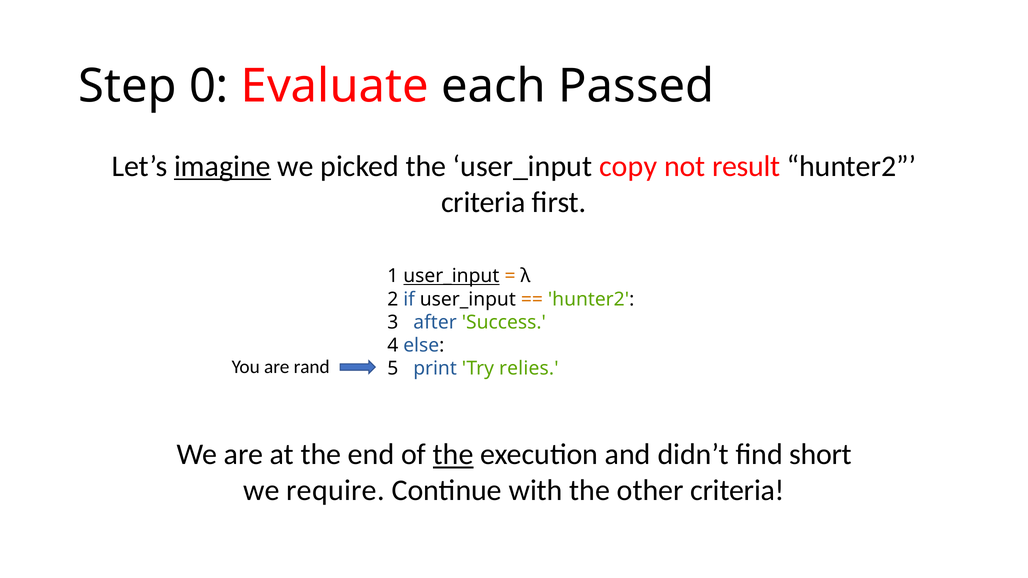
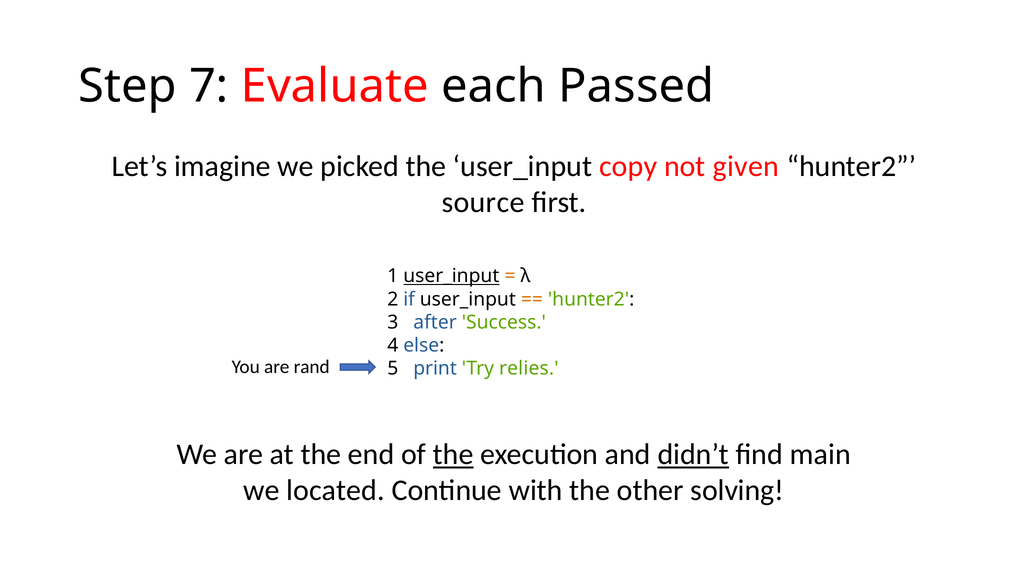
0: 0 -> 7
imagine underline: present -> none
result: result -> given
criteria at (483, 202): criteria -> source
didn’t underline: none -> present
short: short -> main
require: require -> located
other criteria: criteria -> solving
